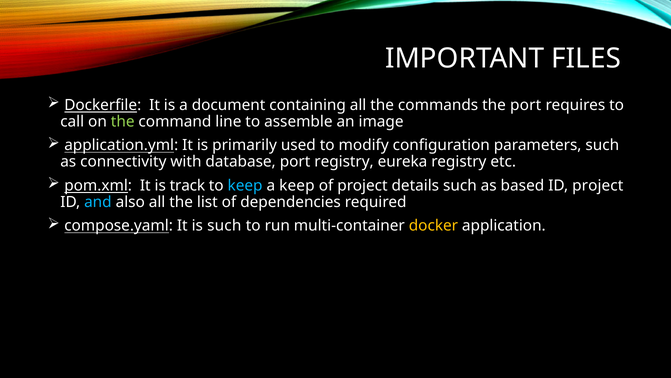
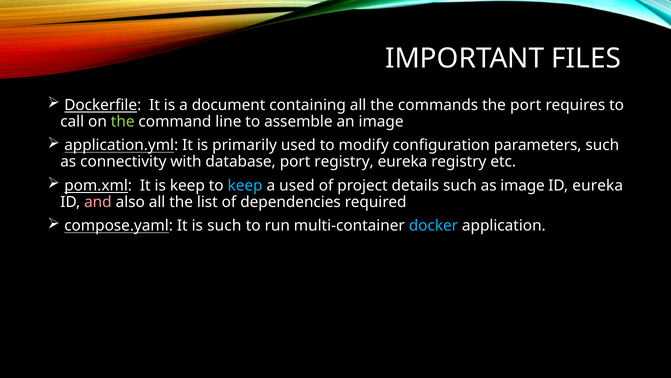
is track: track -> keep
a keep: keep -> used
as based: based -> image
ID project: project -> eureka
and colour: light blue -> pink
docker colour: yellow -> light blue
